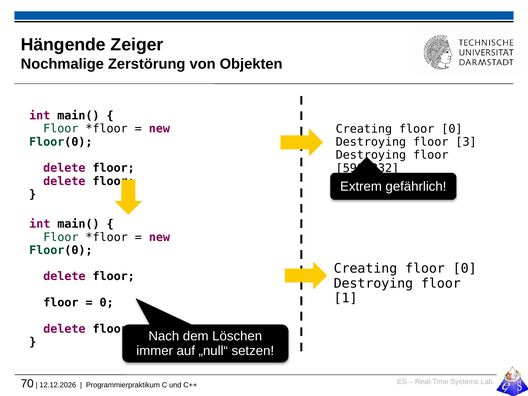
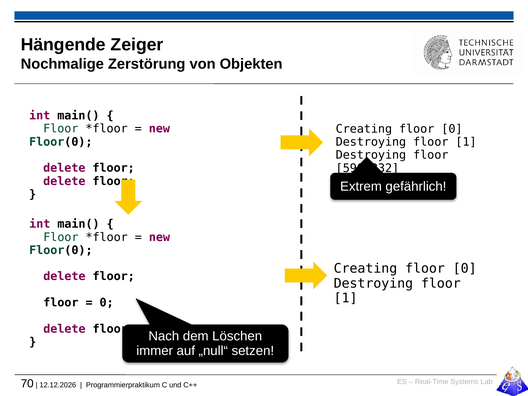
3 at (466, 142): 3 -> 1
